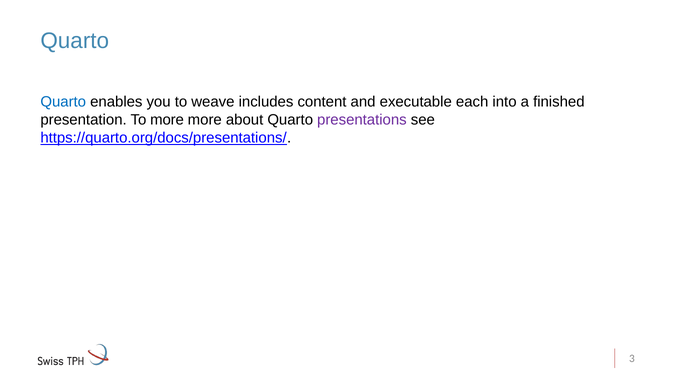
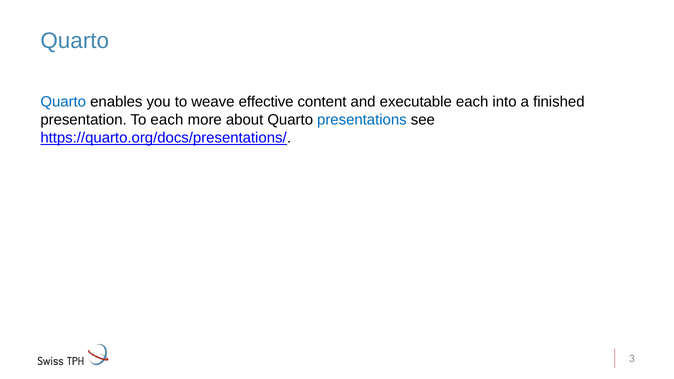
includes: includes -> effective
To more: more -> each
presentations colour: purple -> blue
